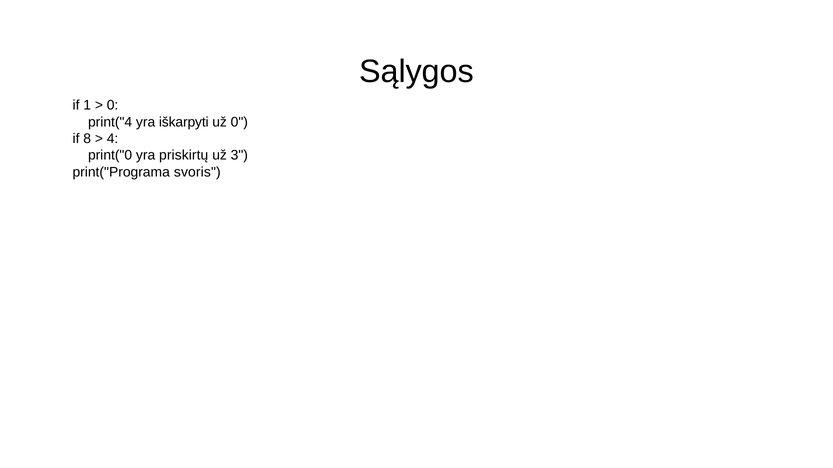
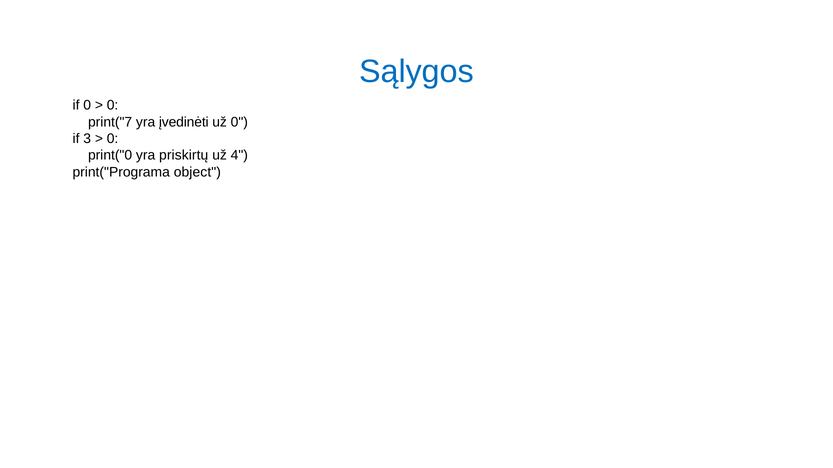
Sąlygos colour: black -> blue
if 1: 1 -> 0
print("4: print("4 -> print("7
iškarpyti: iškarpyti -> įvedinėti
8: 8 -> 3
4 at (113, 139): 4 -> 0
3: 3 -> 4
svoris: svoris -> object
